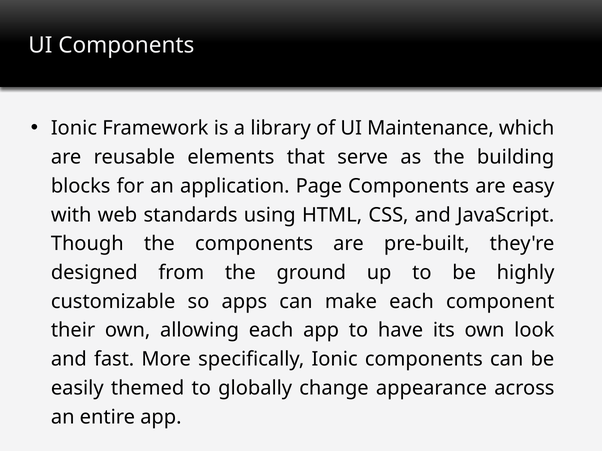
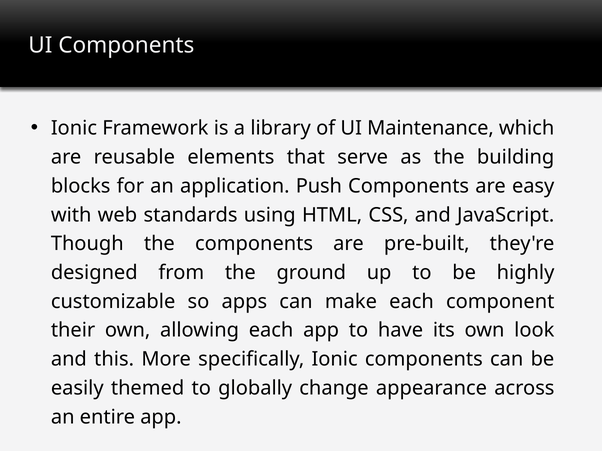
Page: Page -> Push
fast: fast -> this
